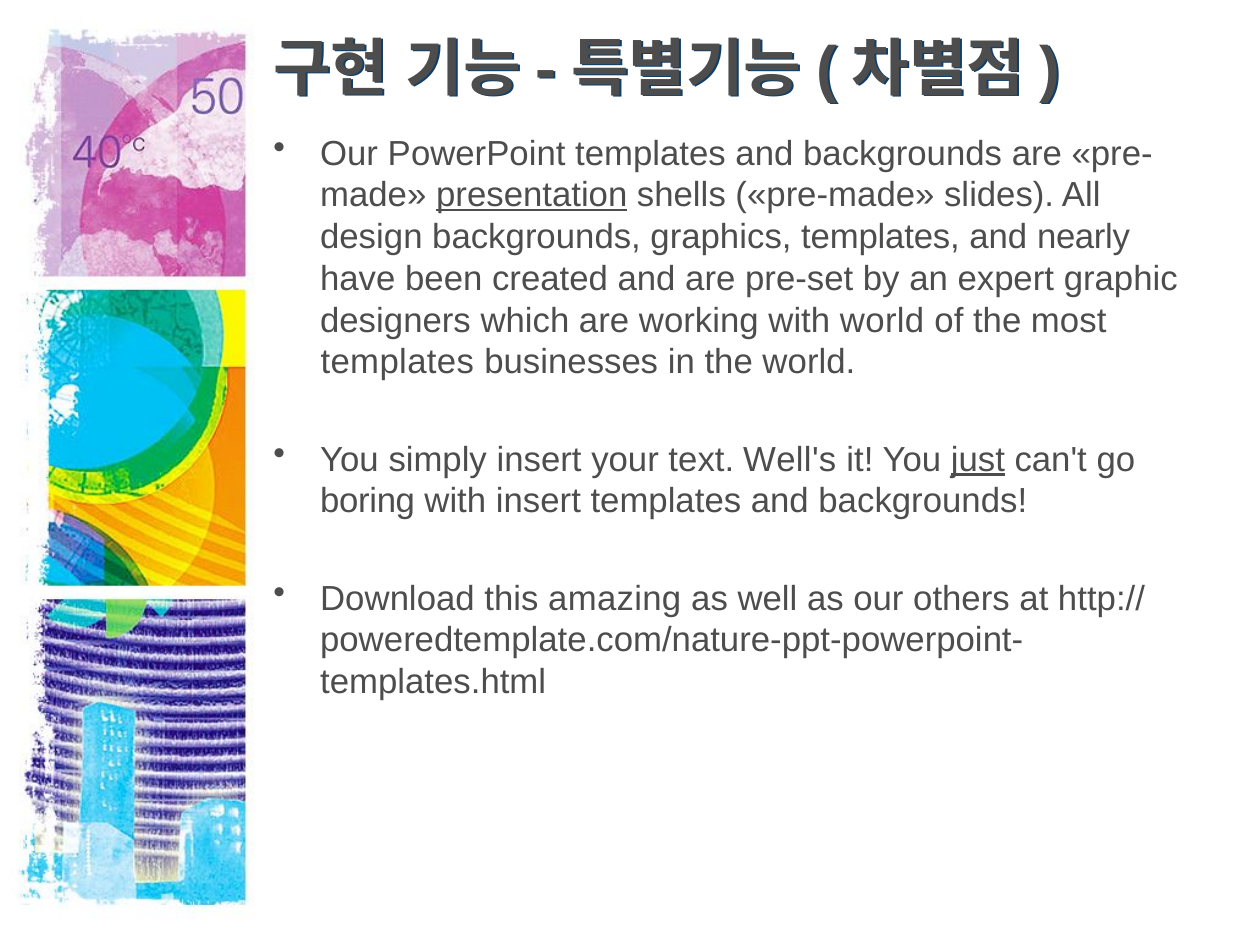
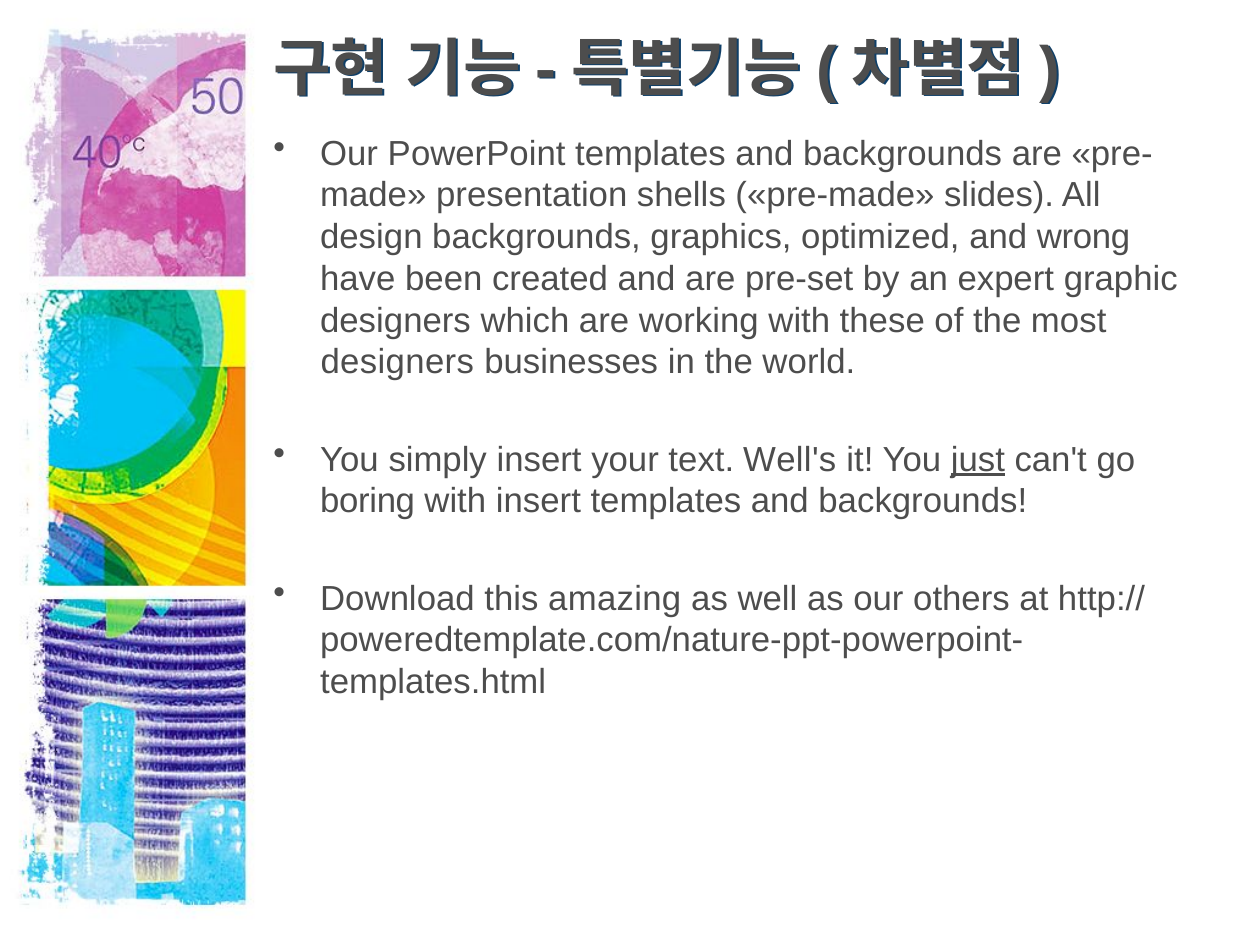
presentation underline: present -> none
graphics templates: templates -> optimized
nearly: nearly -> wrong
with world: world -> these
templates at (397, 362): templates -> designers
